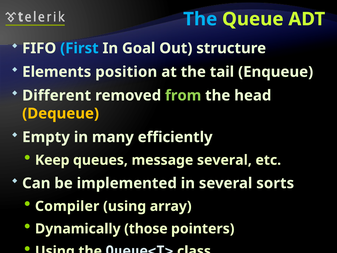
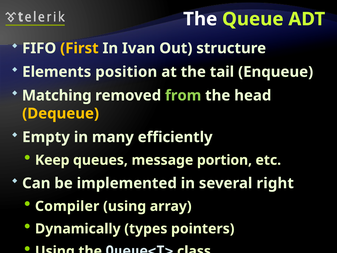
The at (200, 19) colour: light blue -> white
First colour: light blue -> yellow
Goal: Goal -> Ivan
Different: Different -> Matching
message several: several -> portion
sorts: sorts -> right
those: those -> types
